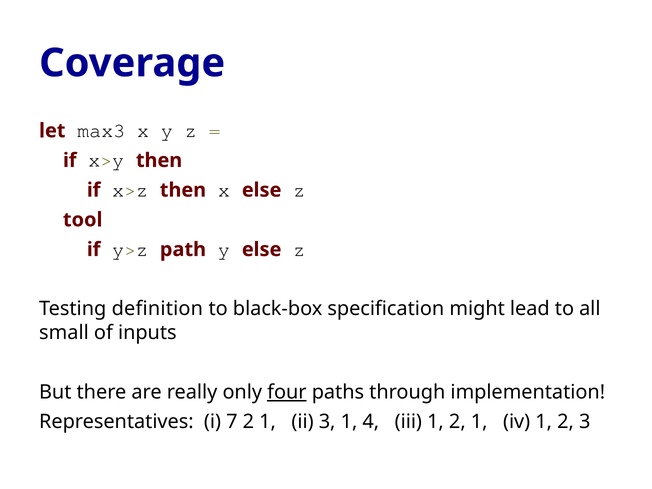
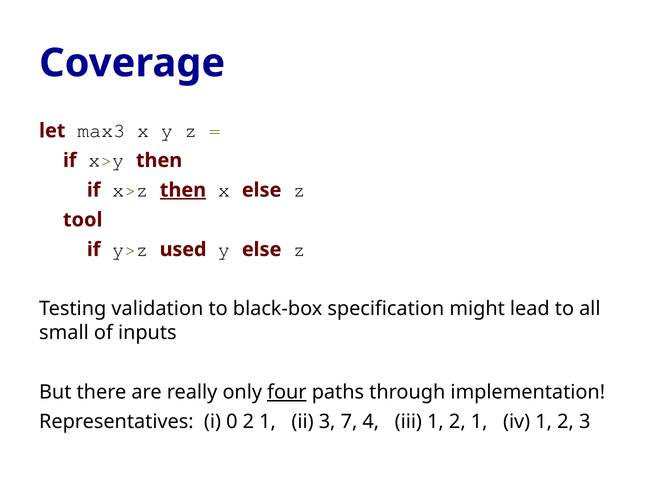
then at (183, 190) underline: none -> present
path: path -> used
definition: definition -> validation
7: 7 -> 0
3 1: 1 -> 7
